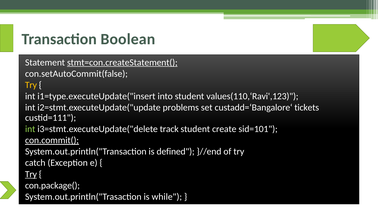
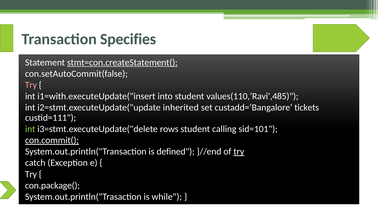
Boolean: Boolean -> Specifies
Try at (31, 85) colour: yellow -> pink
i1=type.executeUpdate("insert: i1=type.executeUpdate("insert -> i1=with.executeUpdate("insert
values(110,‘Ravi',123: values(110,‘Ravi',123 -> values(110,‘Ravi',485
problems: problems -> inherited
track: track -> rows
create: create -> calling
try at (239, 151) underline: none -> present
Try at (31, 174) underline: present -> none
